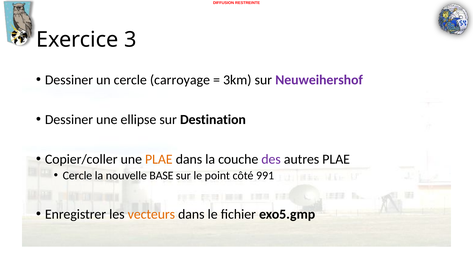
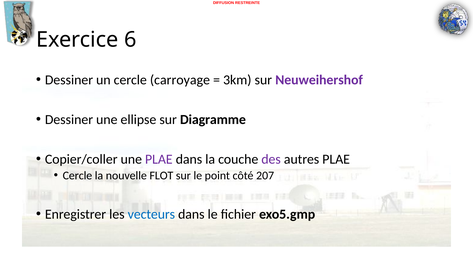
3: 3 -> 6
Destination: Destination -> Diagramme
PLAE at (159, 159) colour: orange -> purple
BASE: BASE -> FLOT
991: 991 -> 207
vecteurs colour: orange -> blue
